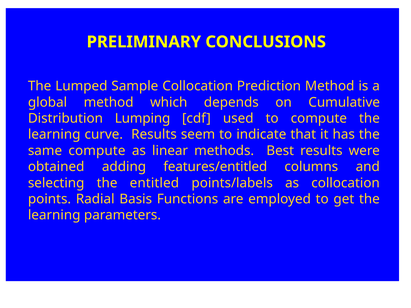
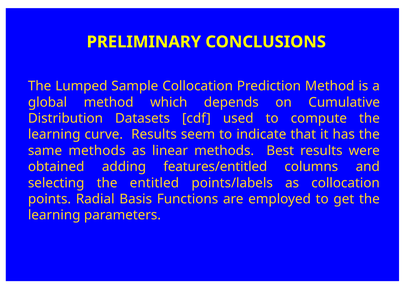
Lumping: Lumping -> Datasets
same compute: compute -> methods
